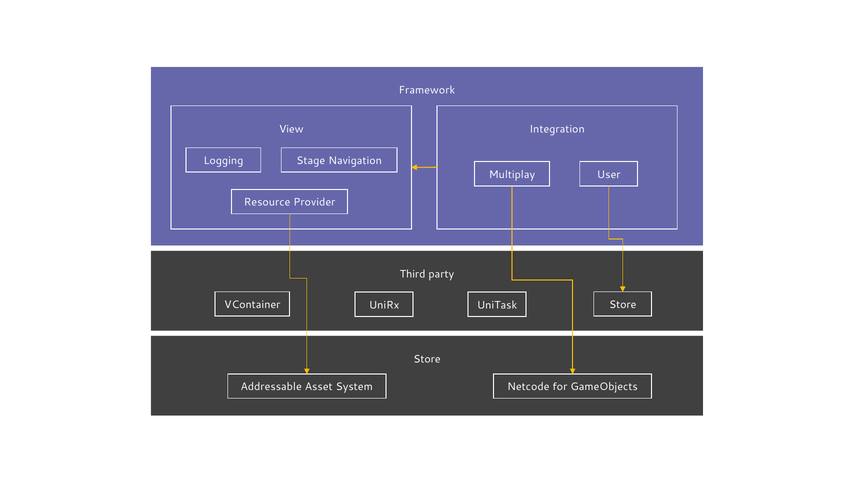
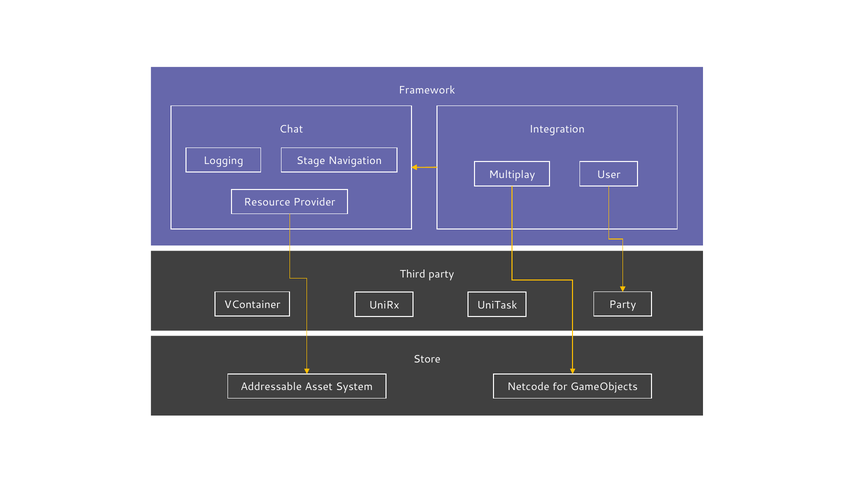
View: View -> Chat
UniTask Store: Store -> Party
